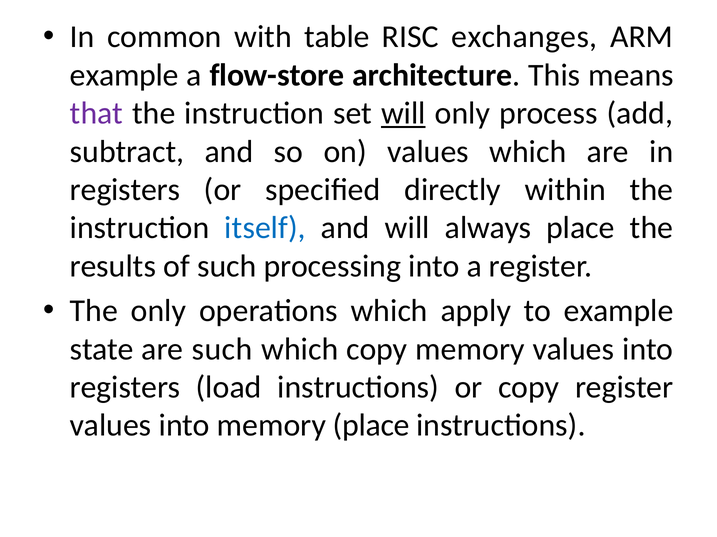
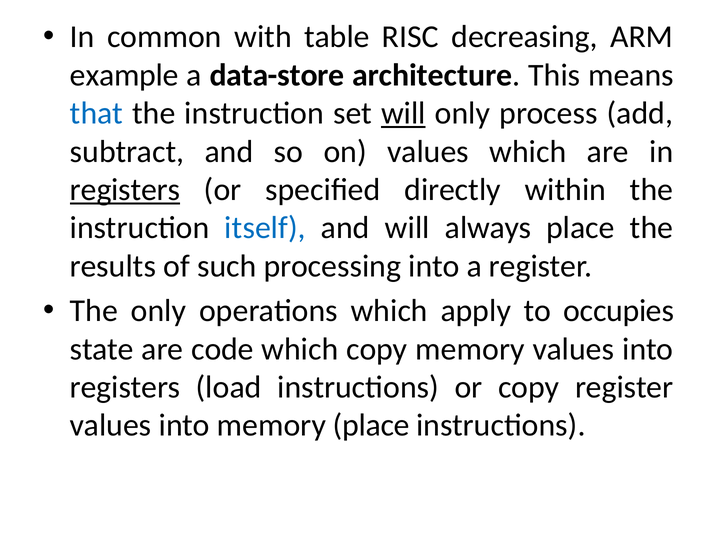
exchanges: exchanges -> decreasing
flow-store: flow-store -> data-store
that colour: purple -> blue
registers at (125, 190) underline: none -> present
to example: example -> occupies
are such: such -> code
